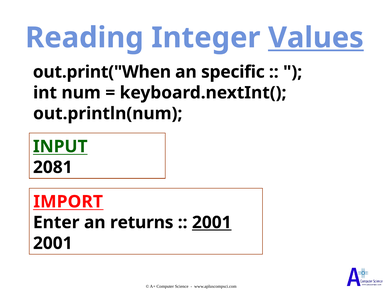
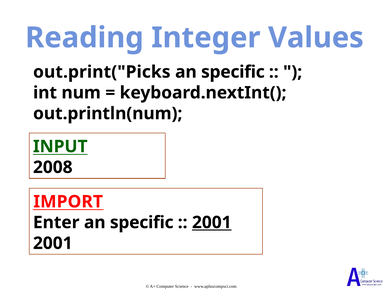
Values underline: present -> none
out.print("When: out.print("When -> out.print("Picks
2081: 2081 -> 2008
Enter an returns: returns -> specific
